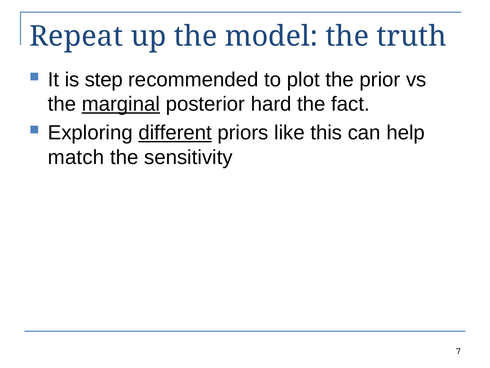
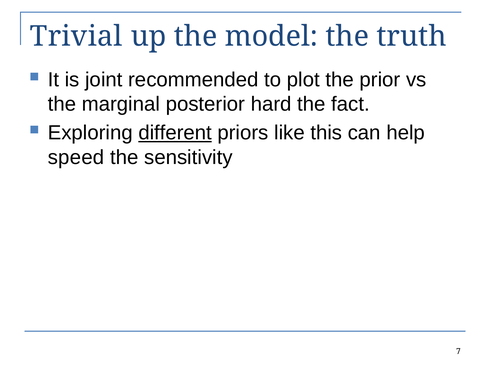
Repeat: Repeat -> Trivial
step: step -> joint
marginal underline: present -> none
match: match -> speed
